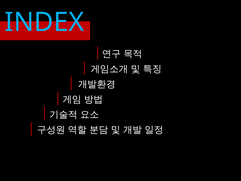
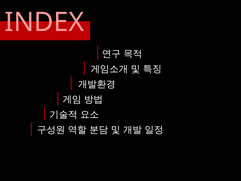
INDEX colour: light blue -> pink
